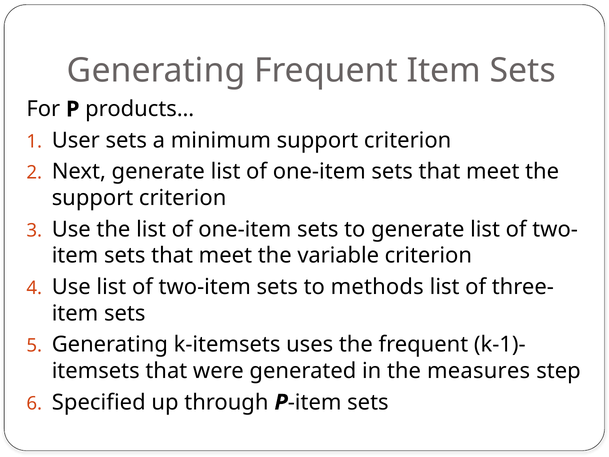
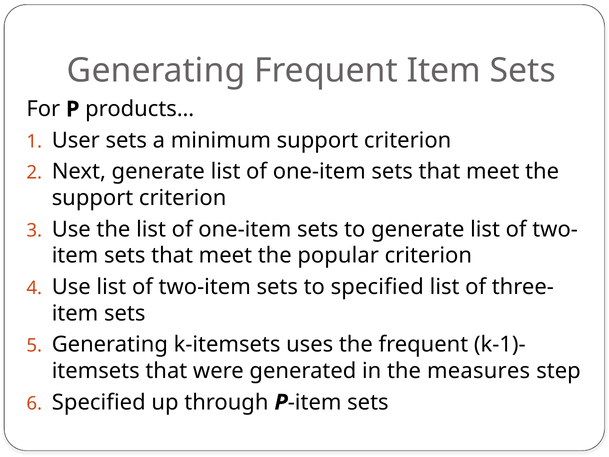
variable: variable -> popular
to methods: methods -> specified
